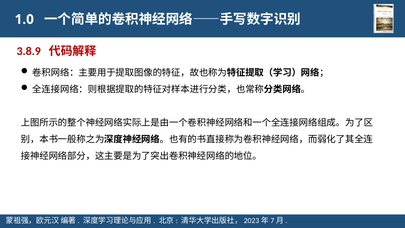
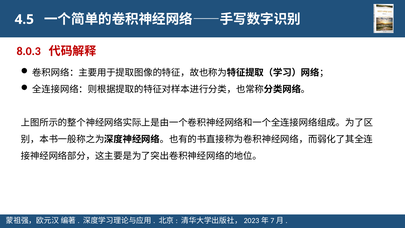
1.0: 1.0 -> 4.5
3.8.9: 3.8.9 -> 8.0.3
